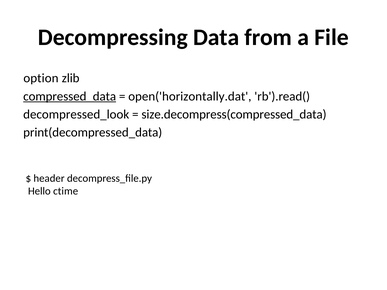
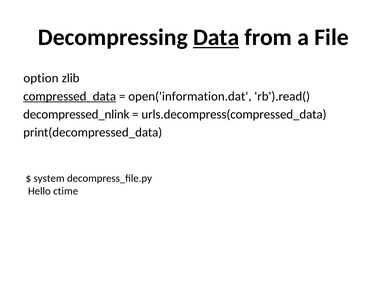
Data underline: none -> present
open('horizontally.dat: open('horizontally.dat -> open('information.dat
decompressed_look: decompressed_look -> decompressed_nlink
size.decompress(compressed_data: size.decompress(compressed_data -> urls.decompress(compressed_data
header: header -> system
